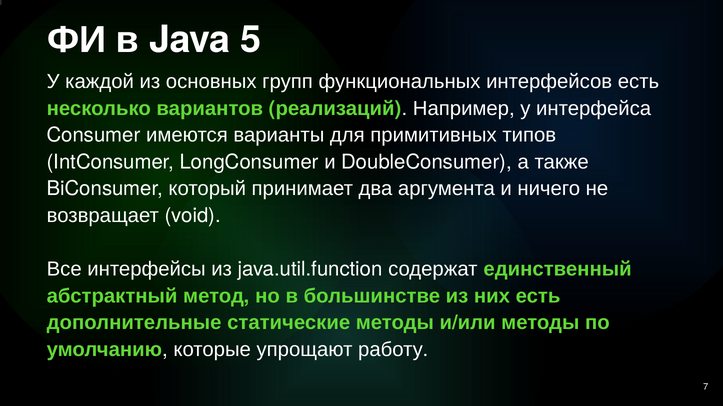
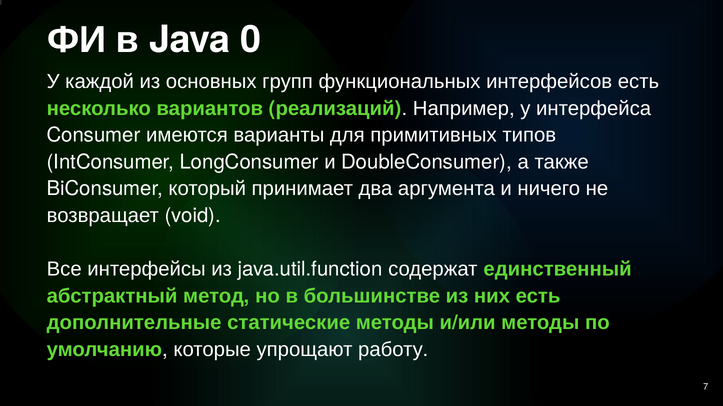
5: 5 -> 0
